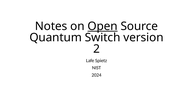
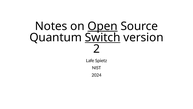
Switch underline: none -> present
